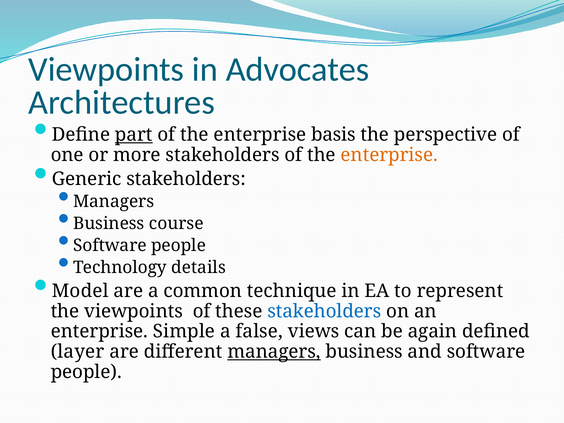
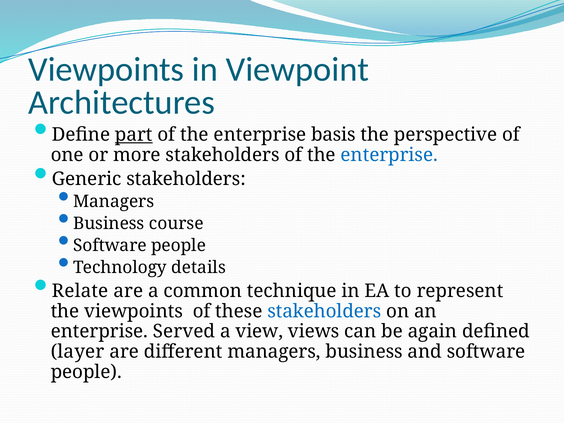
Advocates: Advocates -> Viewpoint
enterprise at (389, 155) colour: orange -> blue
Model: Model -> Relate
Simple: Simple -> Served
false: false -> view
managers at (274, 352) underline: present -> none
